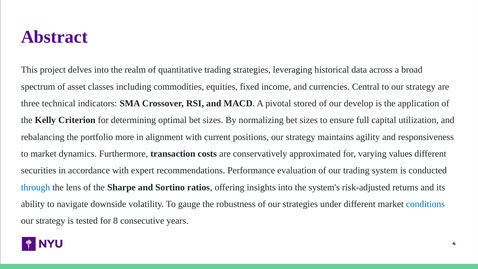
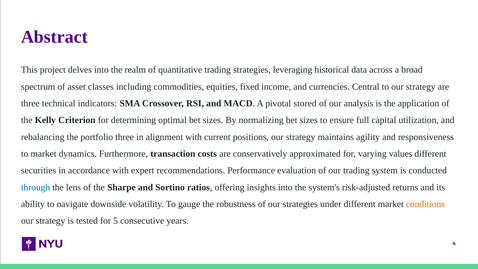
develop: develop -> analysis
portfolio more: more -> three
conditions colour: blue -> orange
8: 8 -> 5
